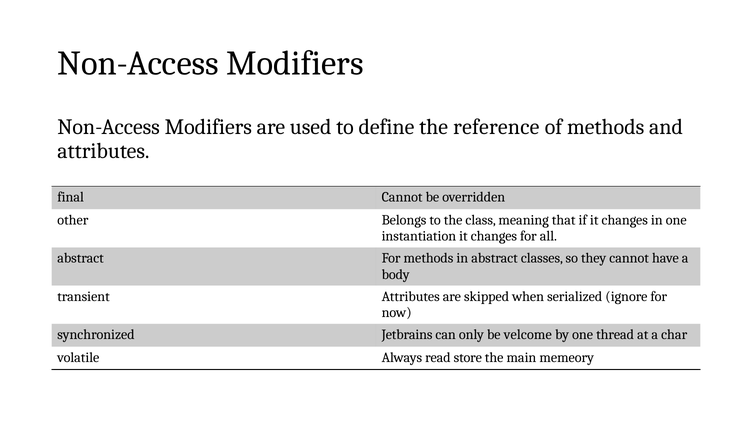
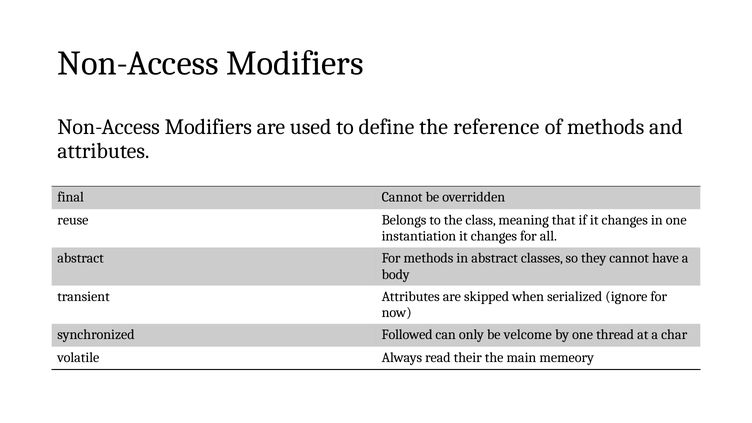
other: other -> reuse
Jetbrains: Jetbrains -> Followed
store: store -> their
